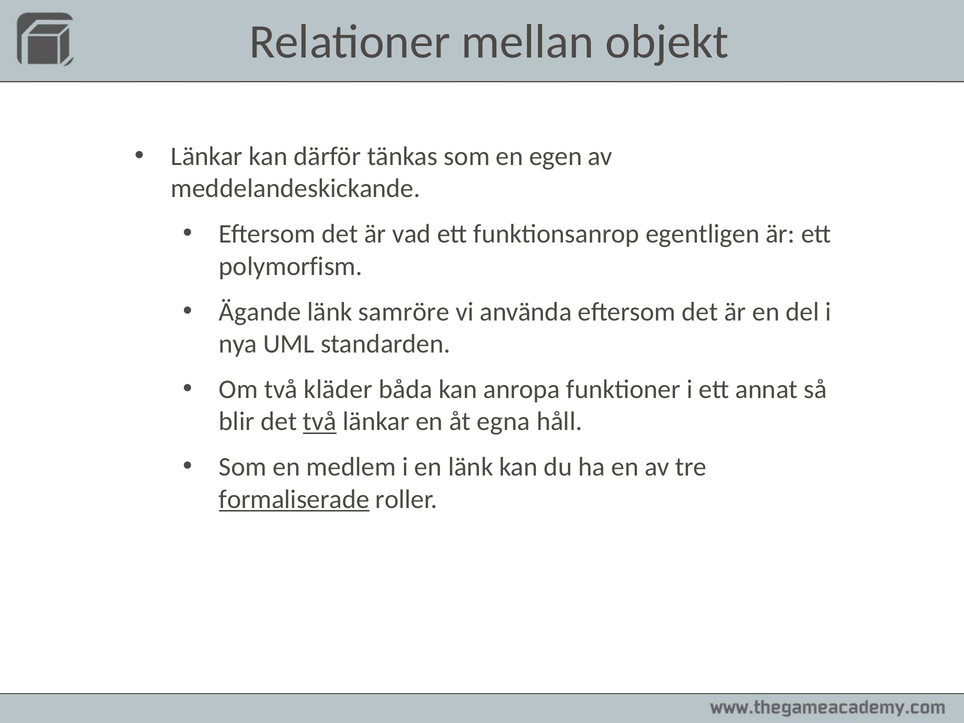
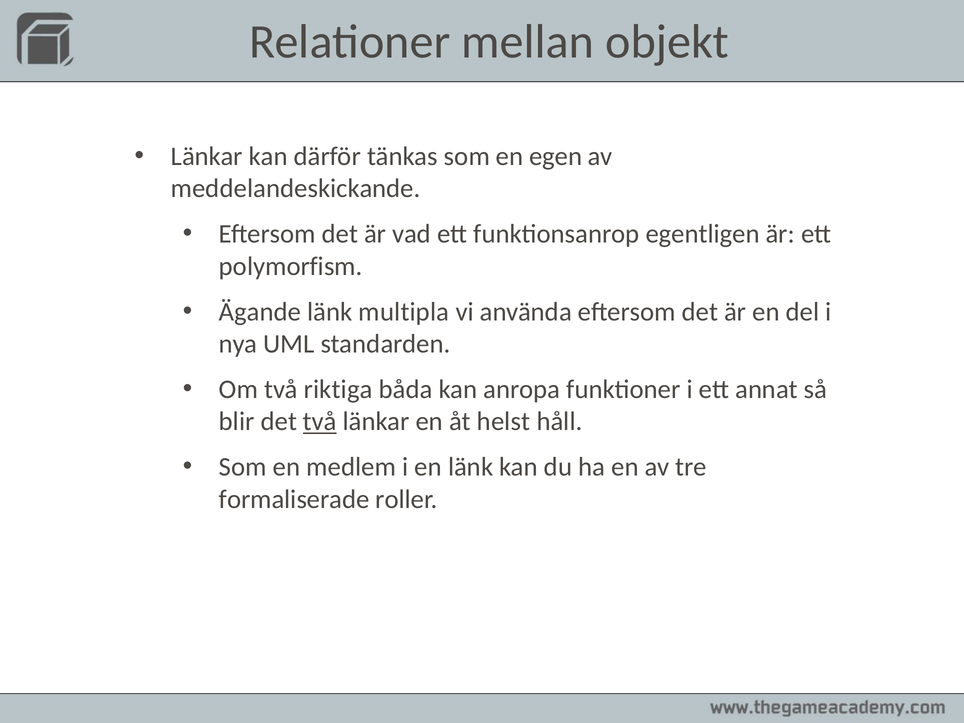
samröre: samröre -> multipla
kläder: kläder -> riktiga
egna: egna -> helst
formaliserade underline: present -> none
